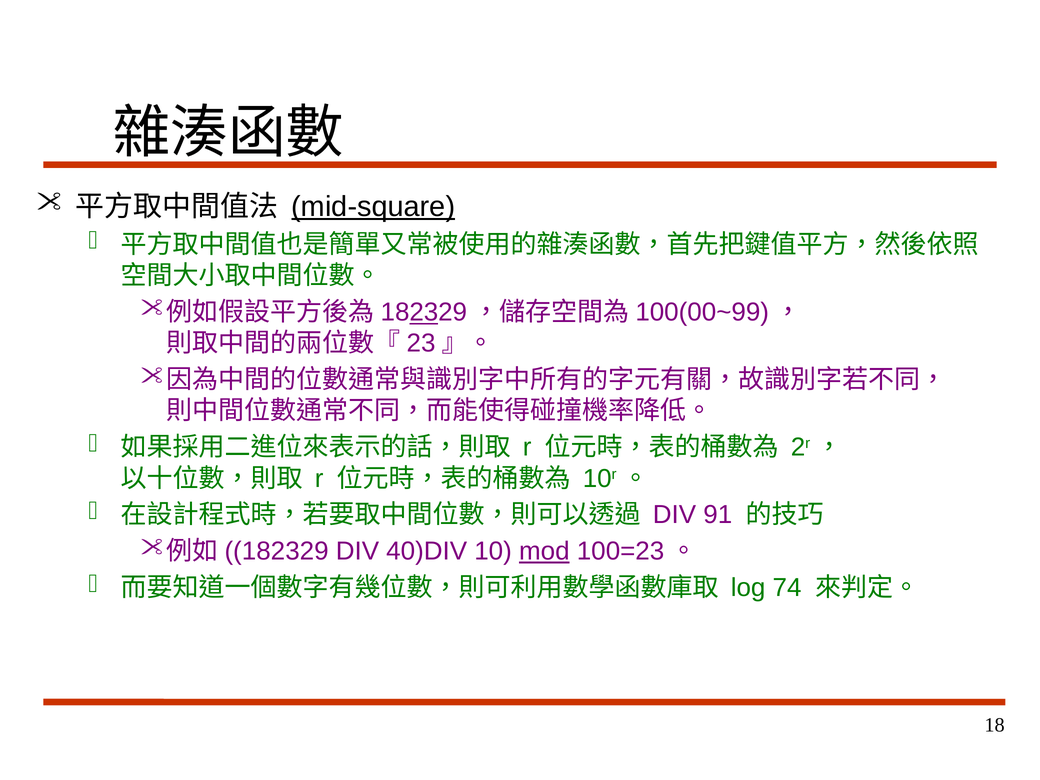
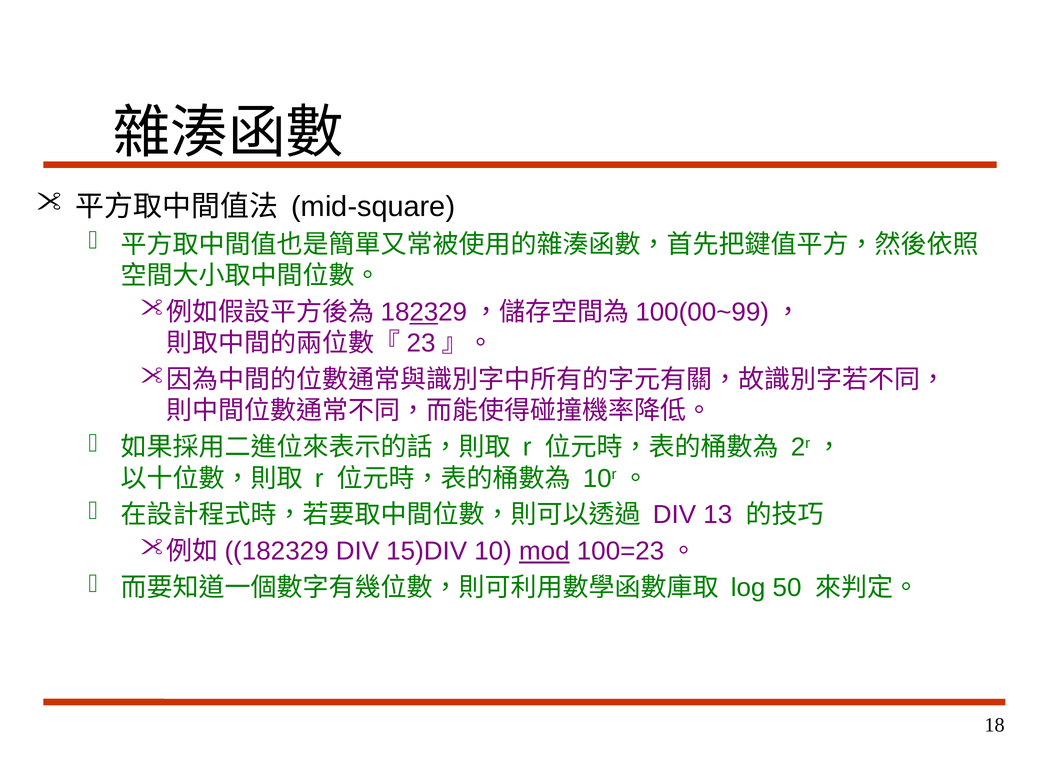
mid-square underline: present -> none
91: 91 -> 13
40)DIV: 40)DIV -> 15)DIV
74: 74 -> 50
